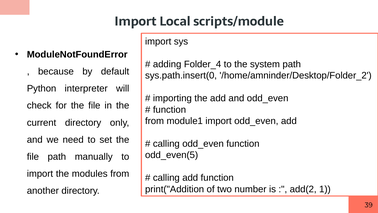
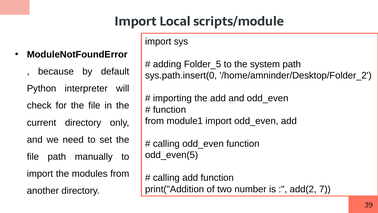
Folder_4: Folder_4 -> Folder_5
1: 1 -> 7
